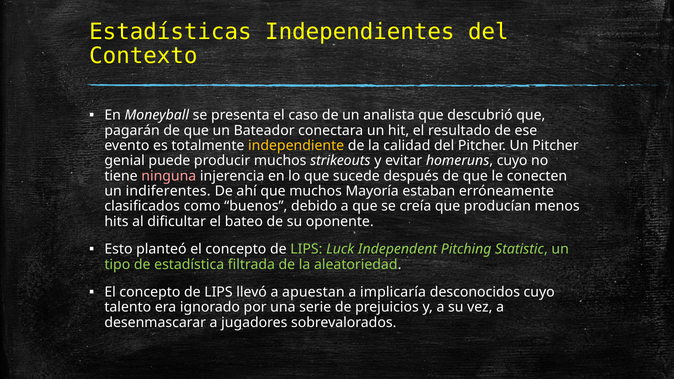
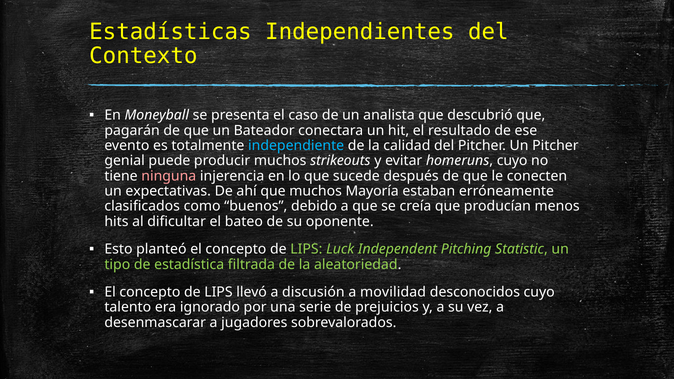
independiente colour: yellow -> light blue
indiferentes: indiferentes -> expectativas
apuestan: apuestan -> discusión
implicaría: implicaría -> movilidad
